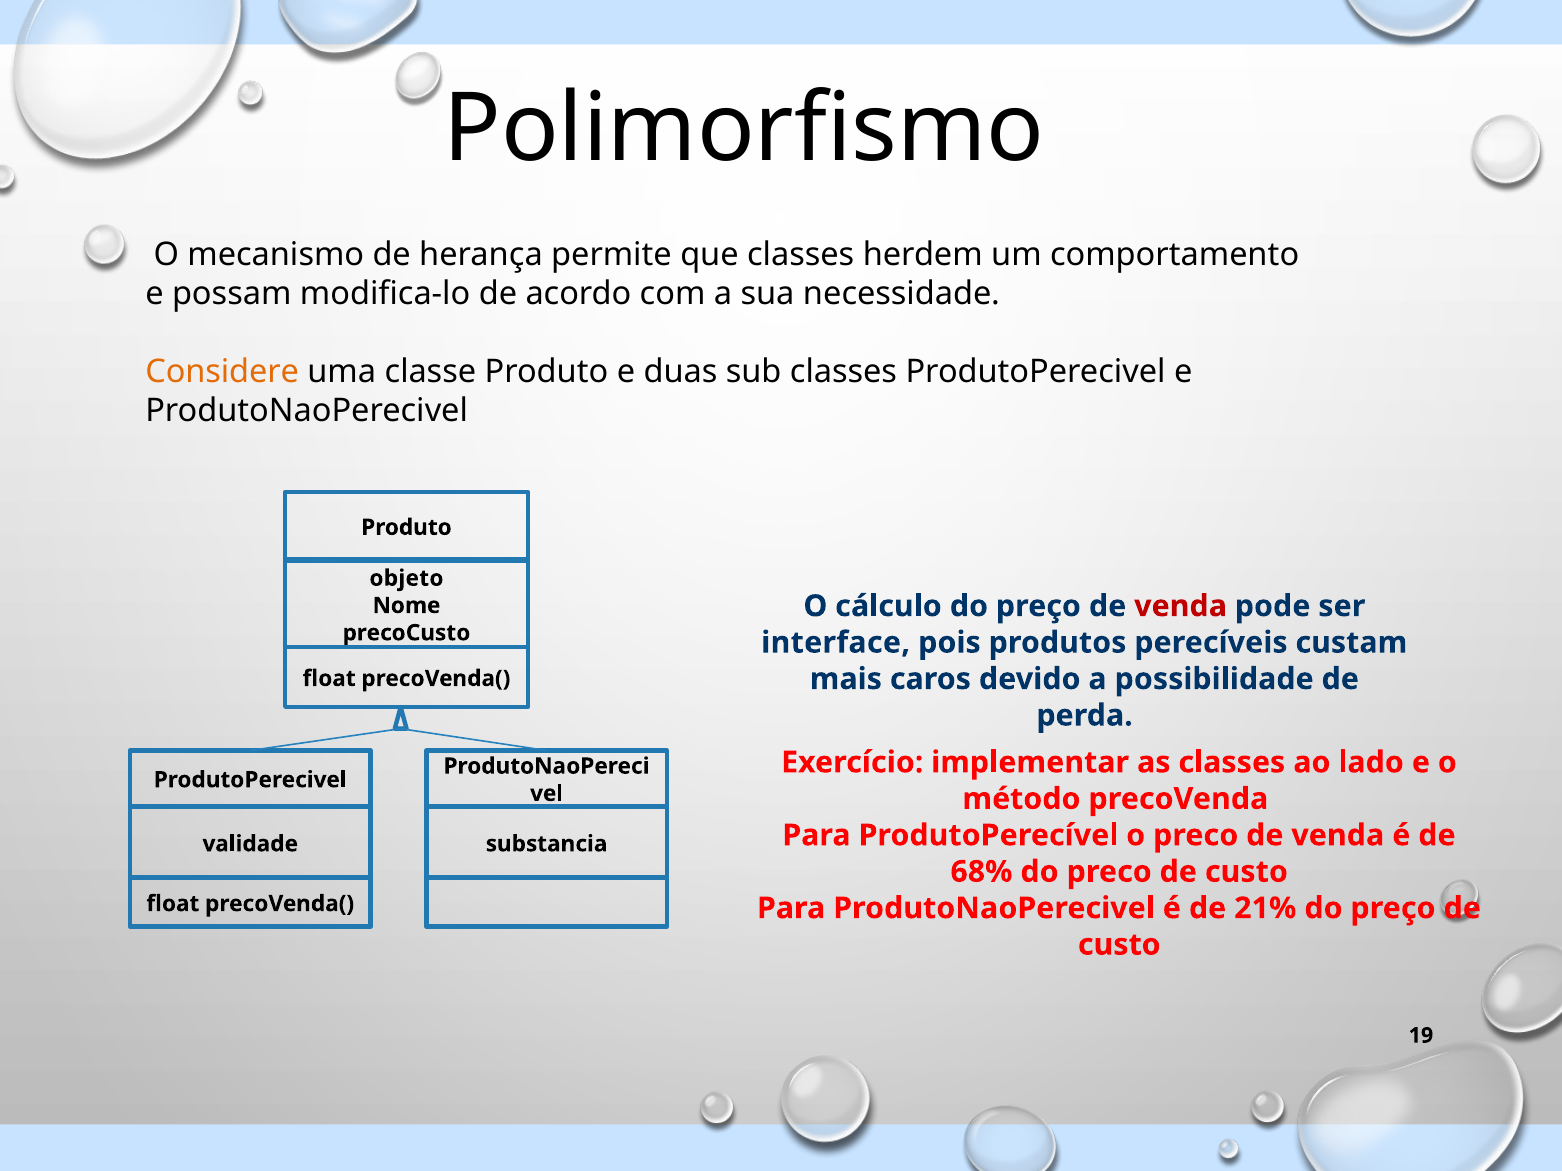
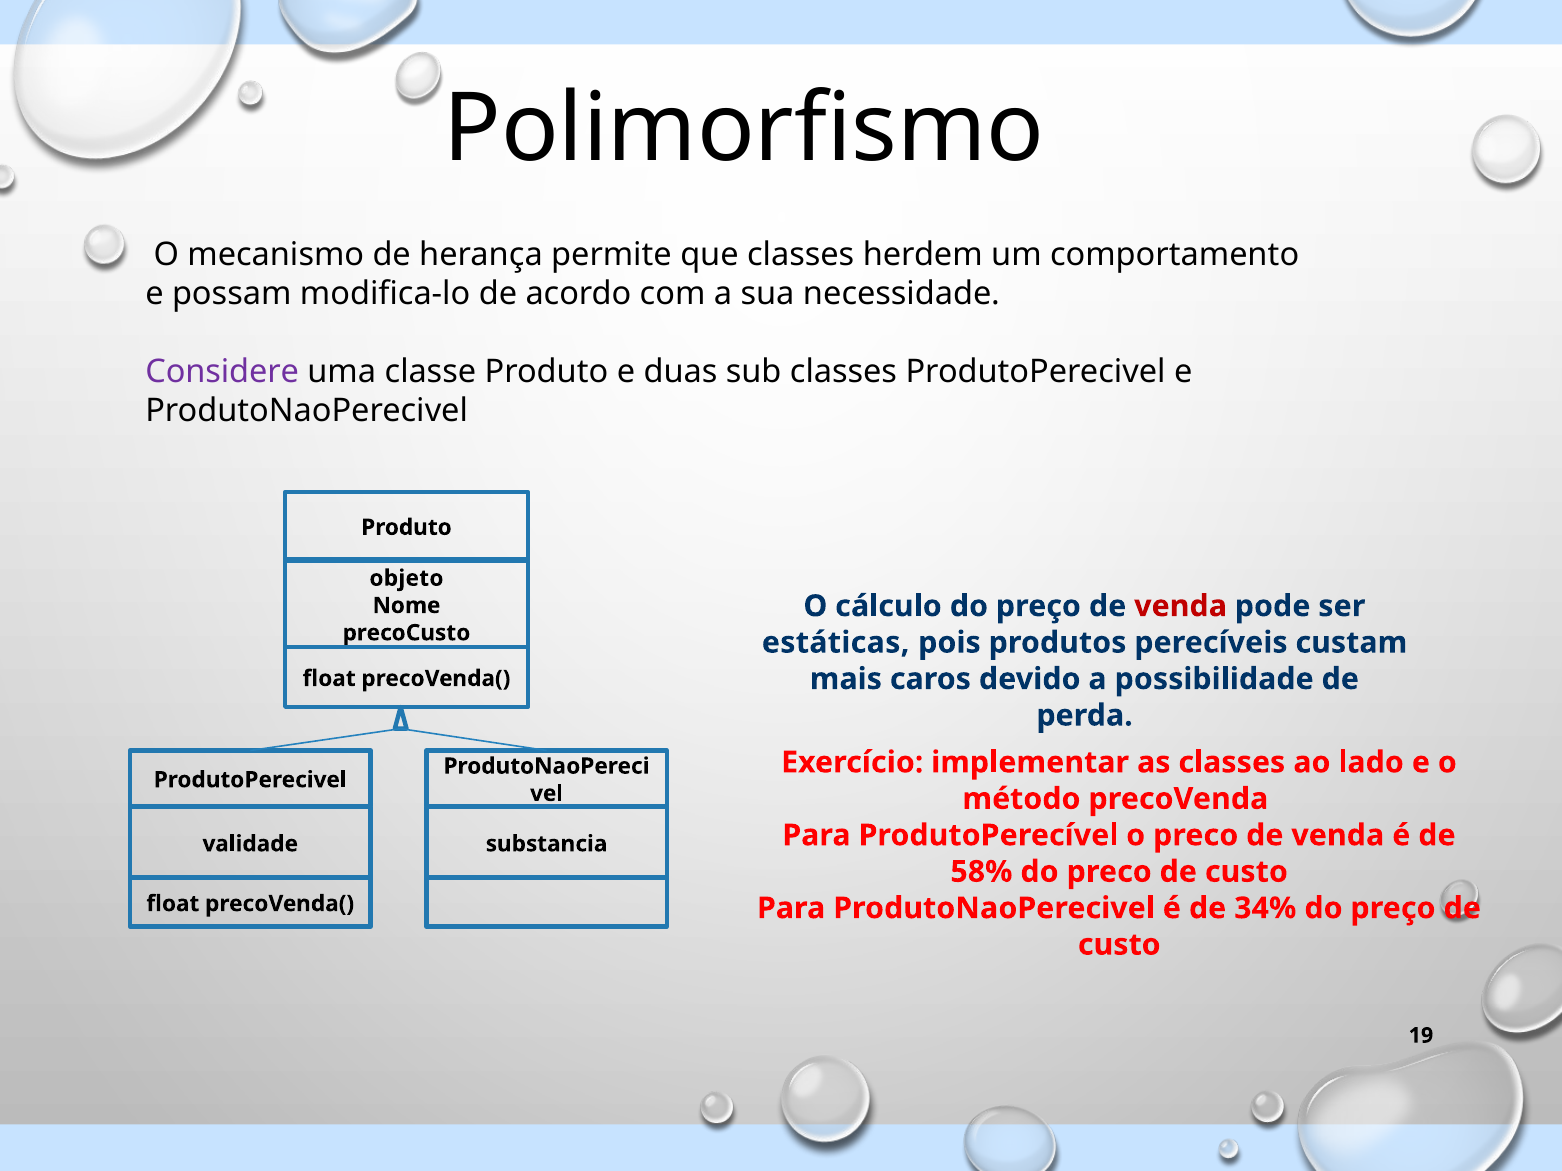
Considere colour: orange -> purple
interface: interface -> estáticas
68%: 68% -> 58%
21%: 21% -> 34%
